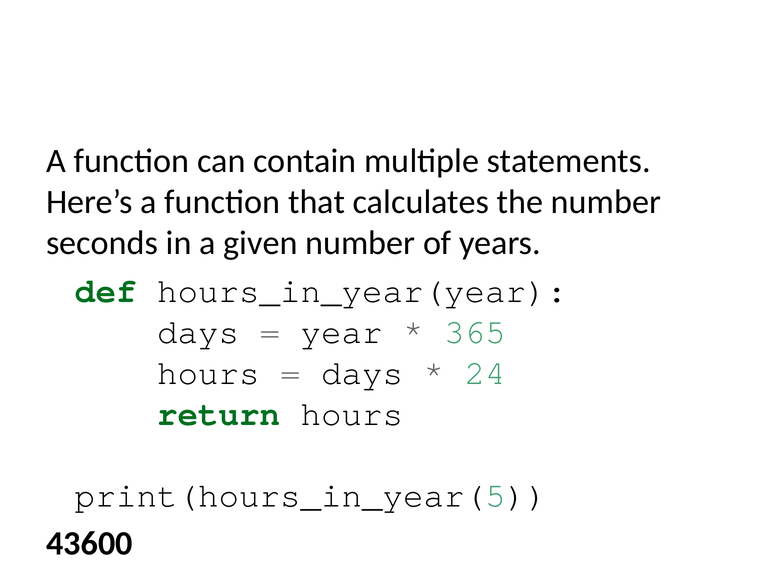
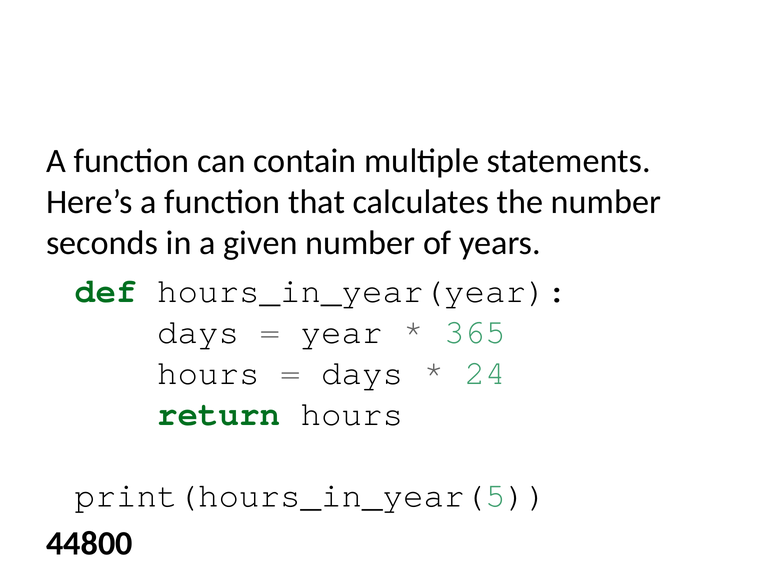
43600: 43600 -> 44800
